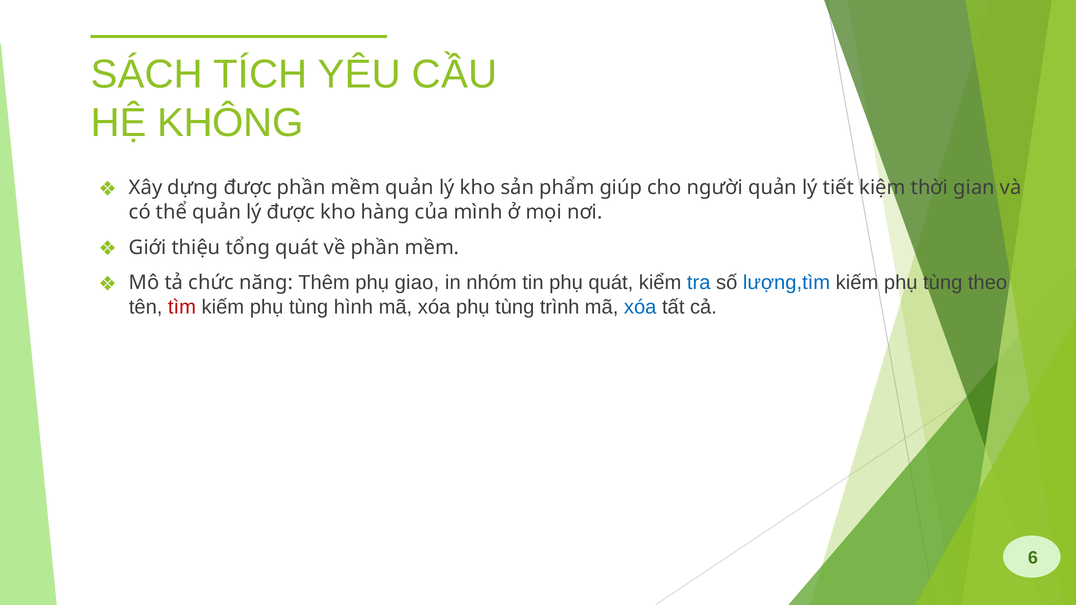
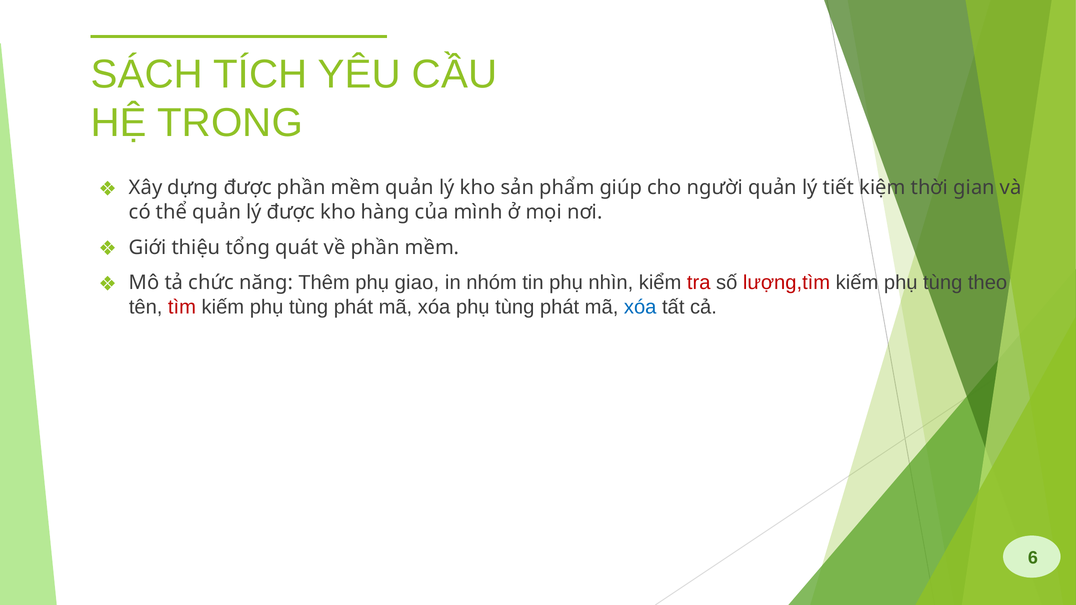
KHÔNG: KHÔNG -> TRONG
phụ quát: quát -> nhìn
tra colour: blue -> red
lượng,tìm colour: blue -> red
kiếm phụ tùng hình: hình -> phát
xóa phụ tùng trình: trình -> phát
